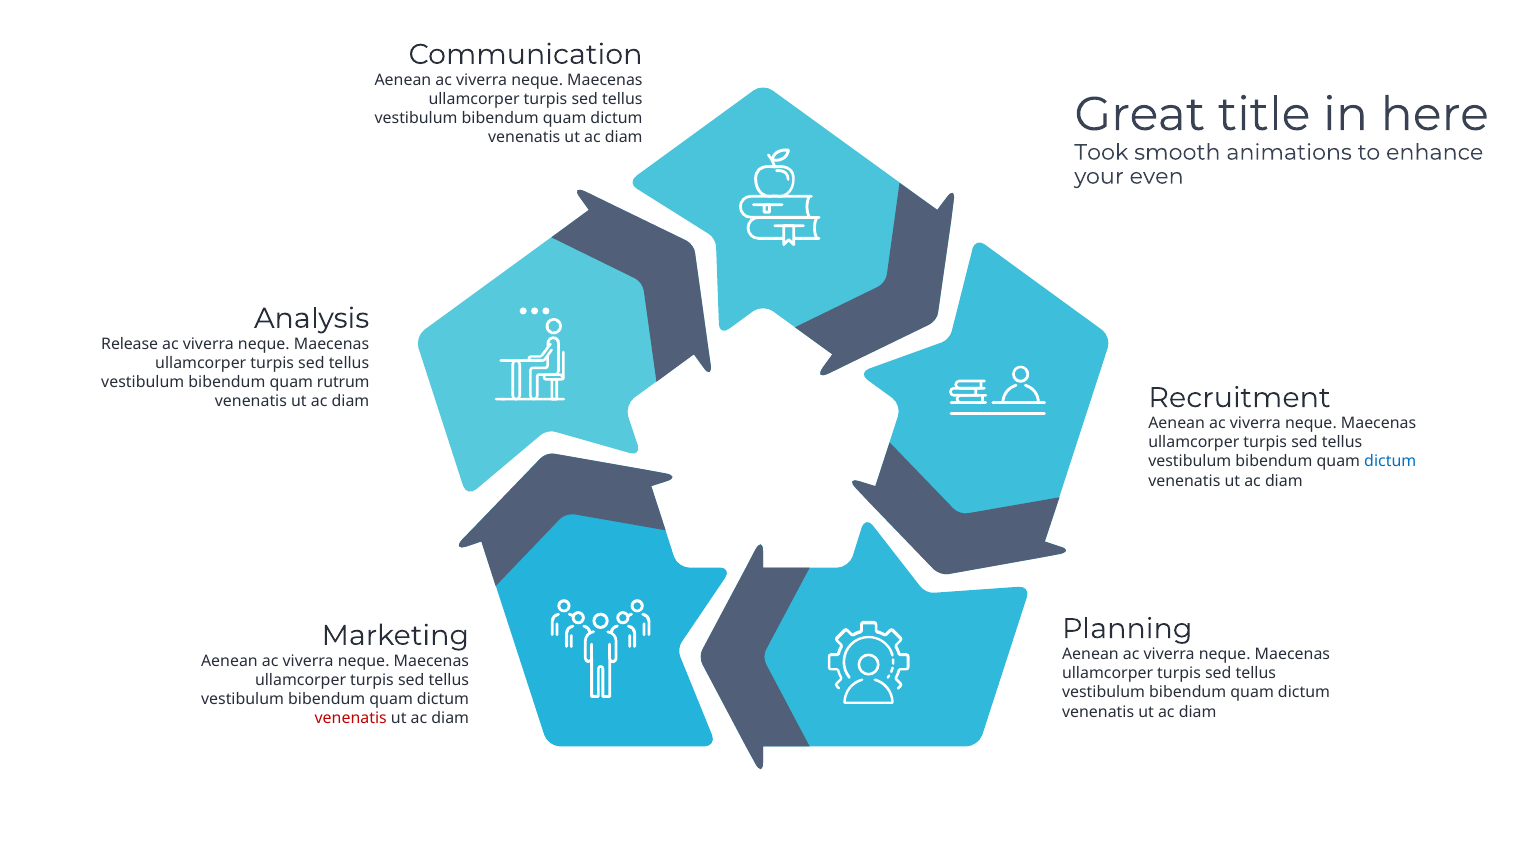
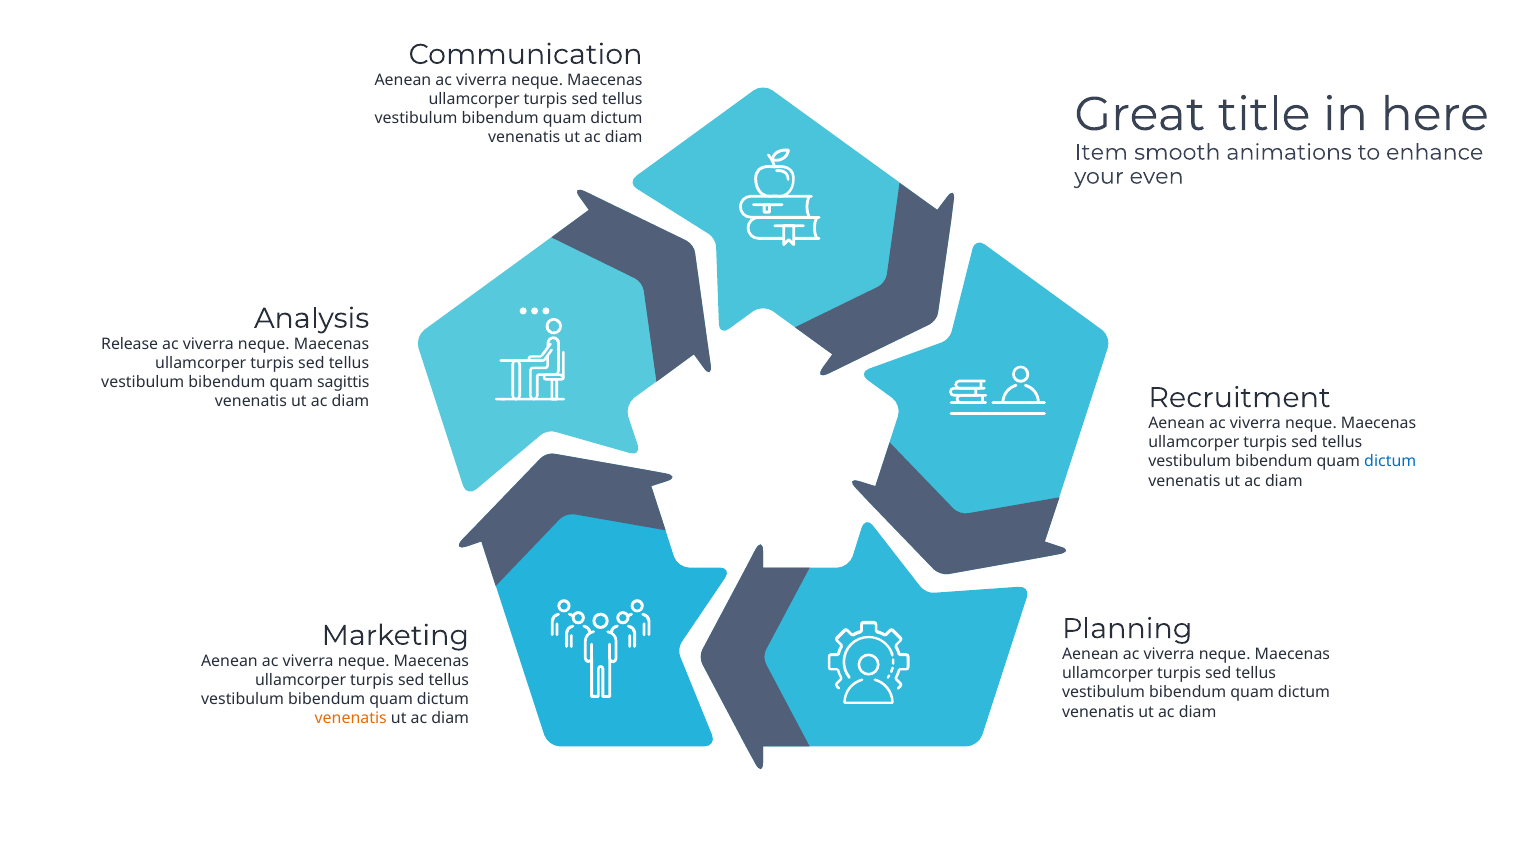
Took: Took -> Item
rutrum: rutrum -> sagittis
venenatis at (351, 719) colour: red -> orange
